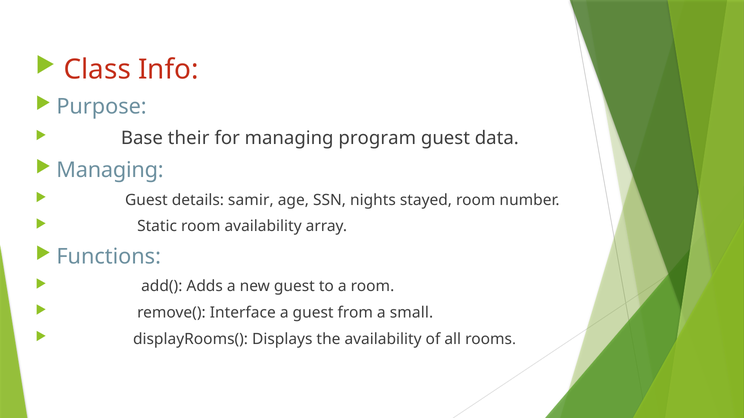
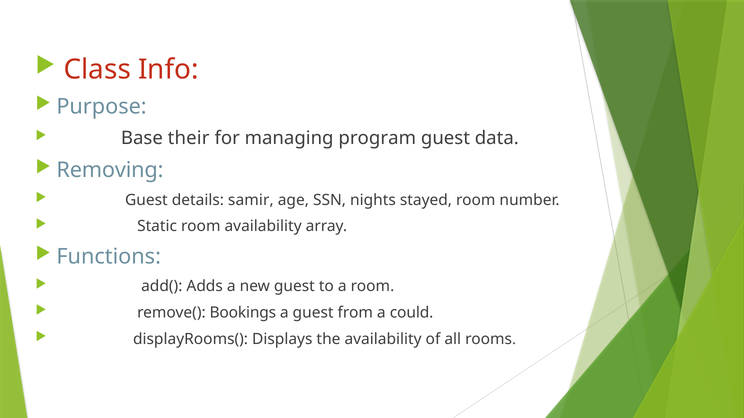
Managing at (110, 170): Managing -> Removing
Interface: Interface -> Bookings
small: small -> could
